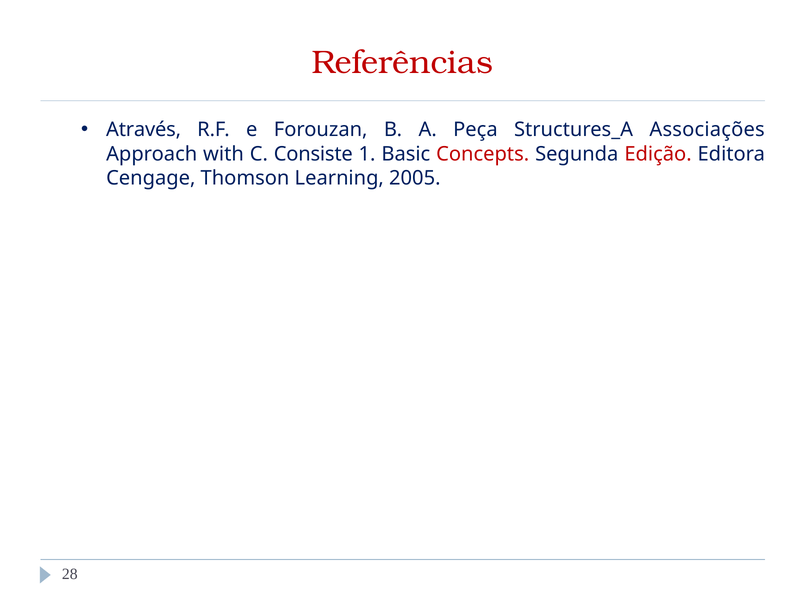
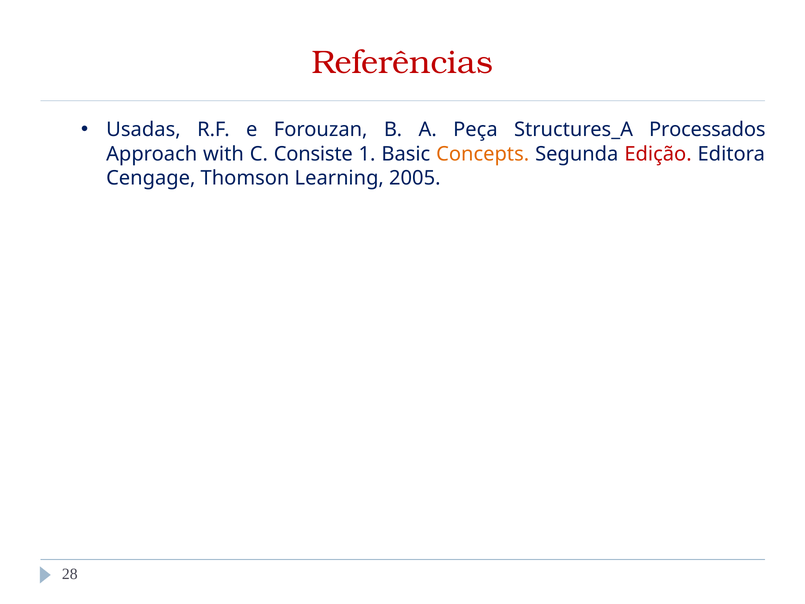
Através: Através -> Usadas
Associações: Associações -> Processados
Concepts colour: red -> orange
